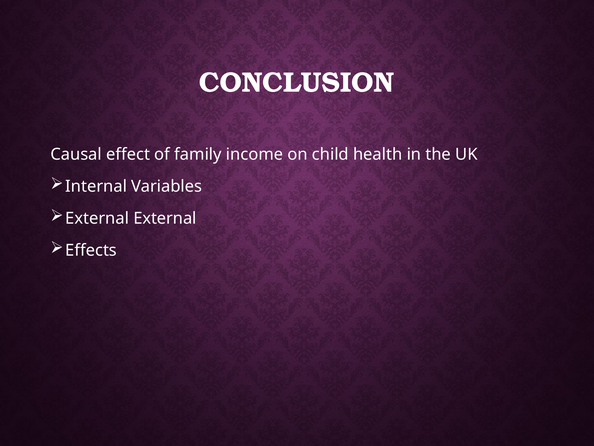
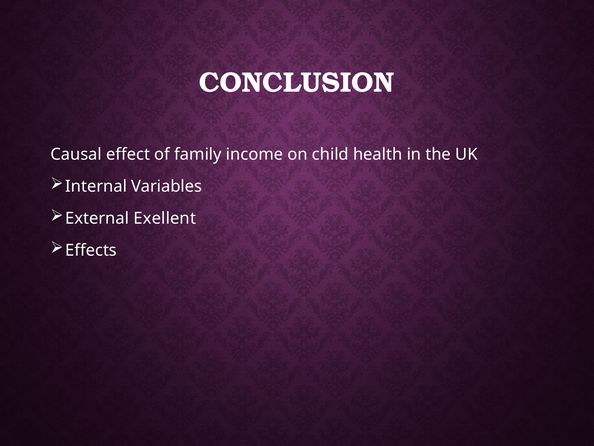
External External: External -> Exellent
